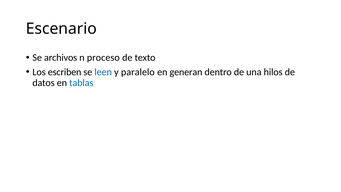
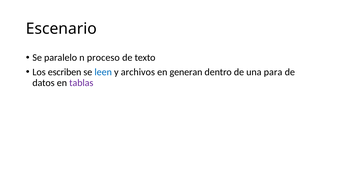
archivos: archivos -> paralelo
paralelo: paralelo -> archivos
hilos: hilos -> para
tablas colour: blue -> purple
